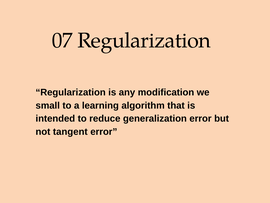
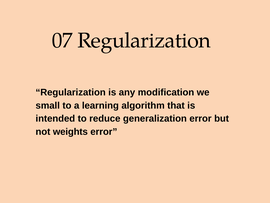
tangent: tangent -> weights
